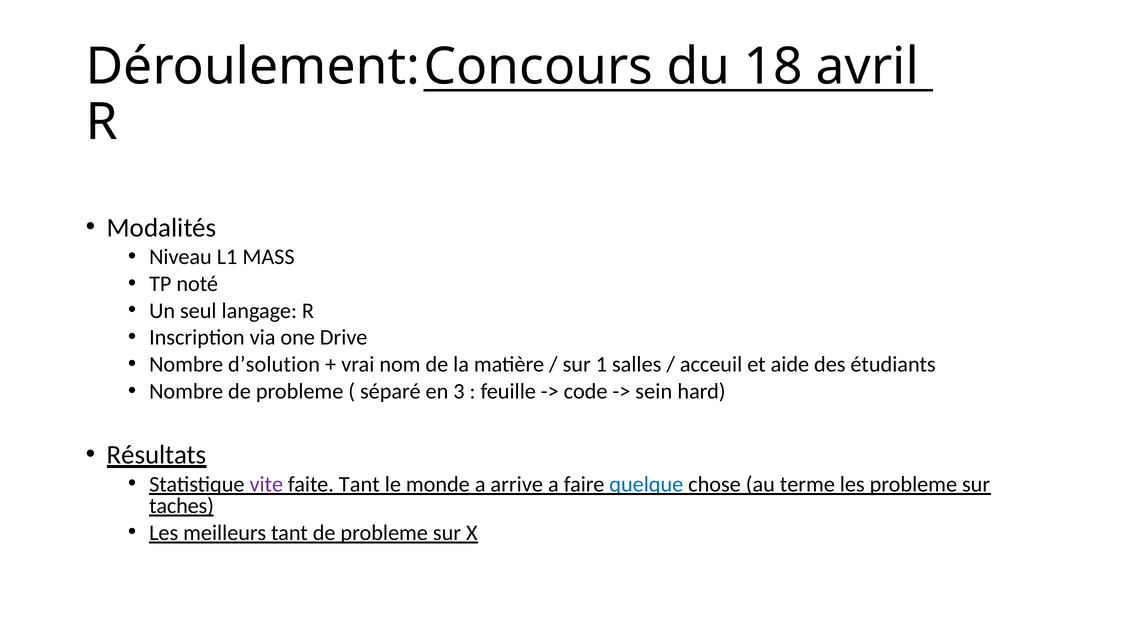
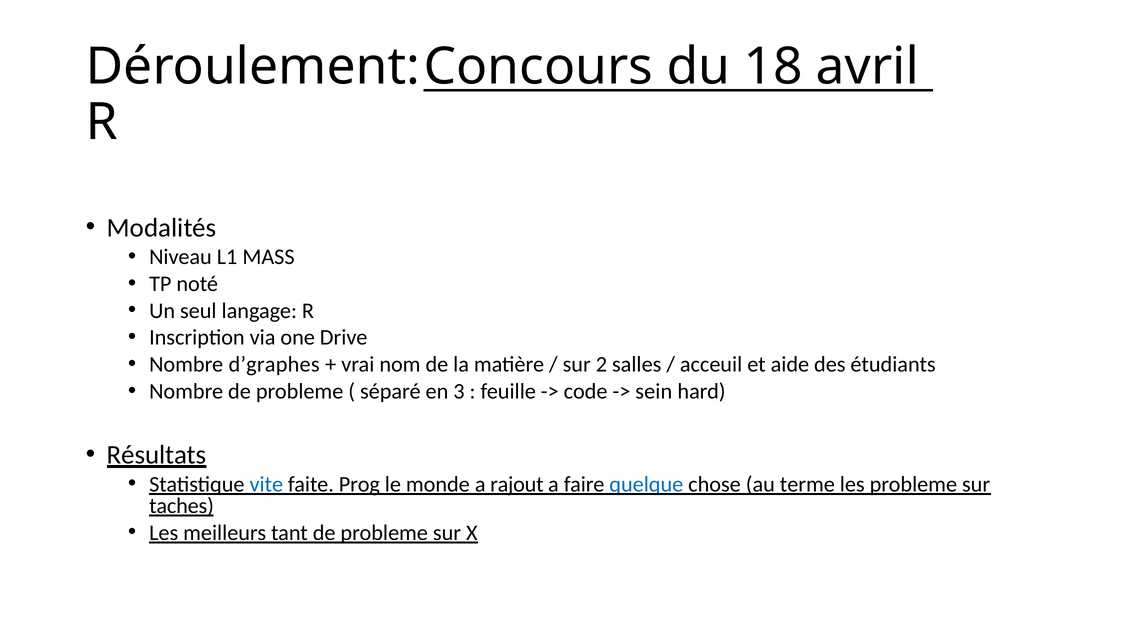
d’solution: d’solution -> d’graphes
1: 1 -> 2
vite colour: purple -> blue
faite Tant: Tant -> Prog
arrive: arrive -> rajout
